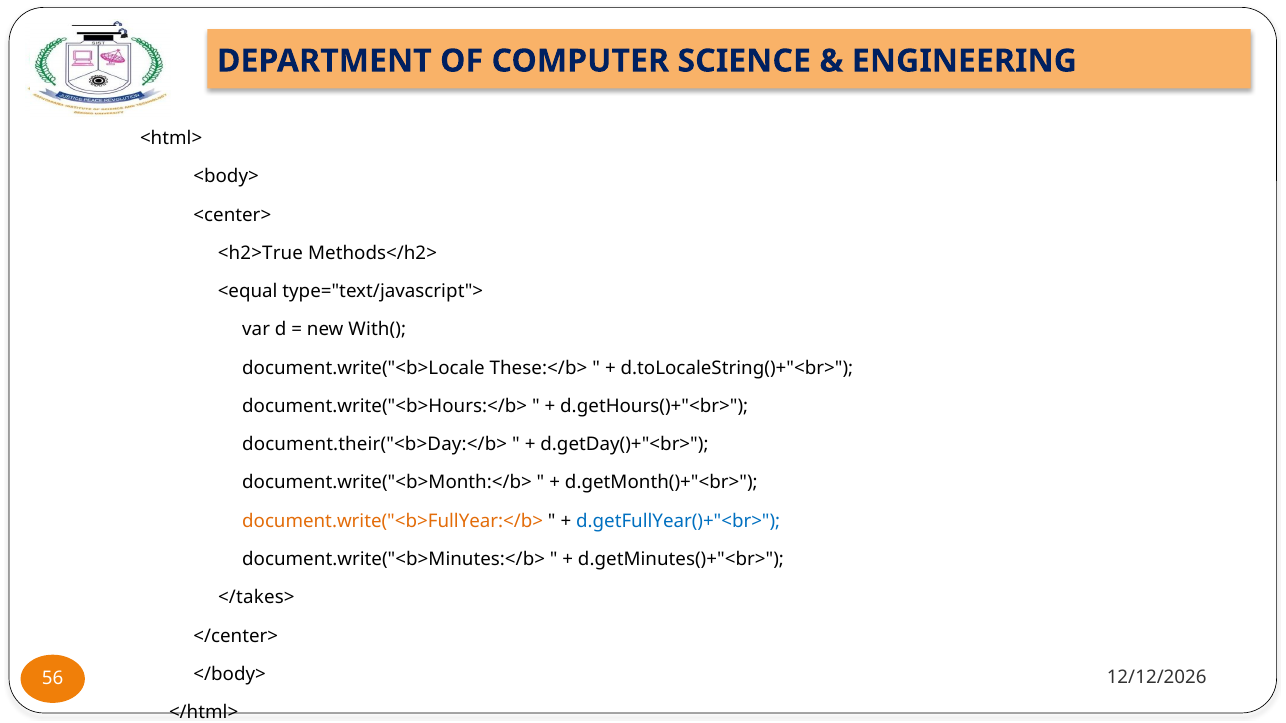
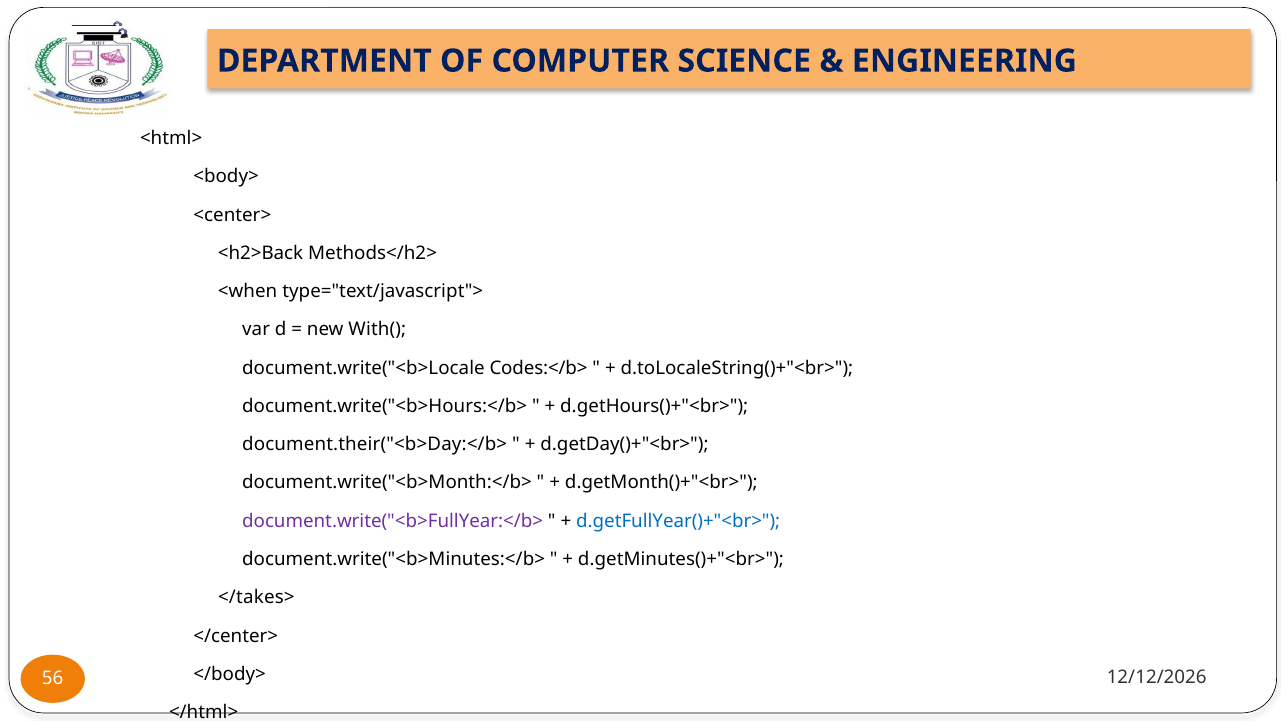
<h2>True: <h2>True -> <h2>Back
<equal: <equal -> <when
These:</b>: These:</b> -> Codes:</b>
document.write("<b>FullYear:</b> colour: orange -> purple
